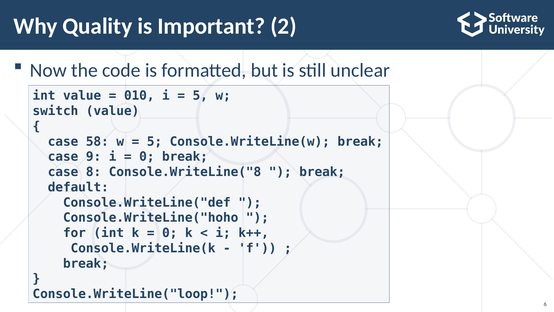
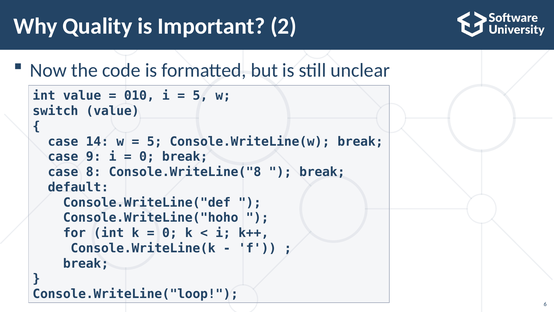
58: 58 -> 14
